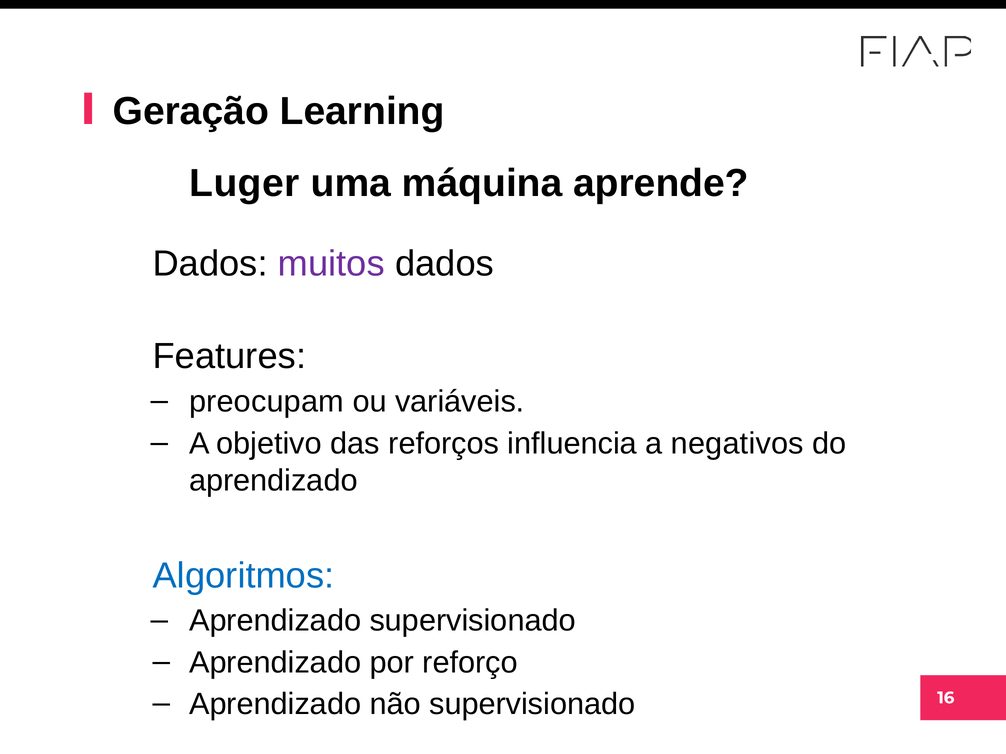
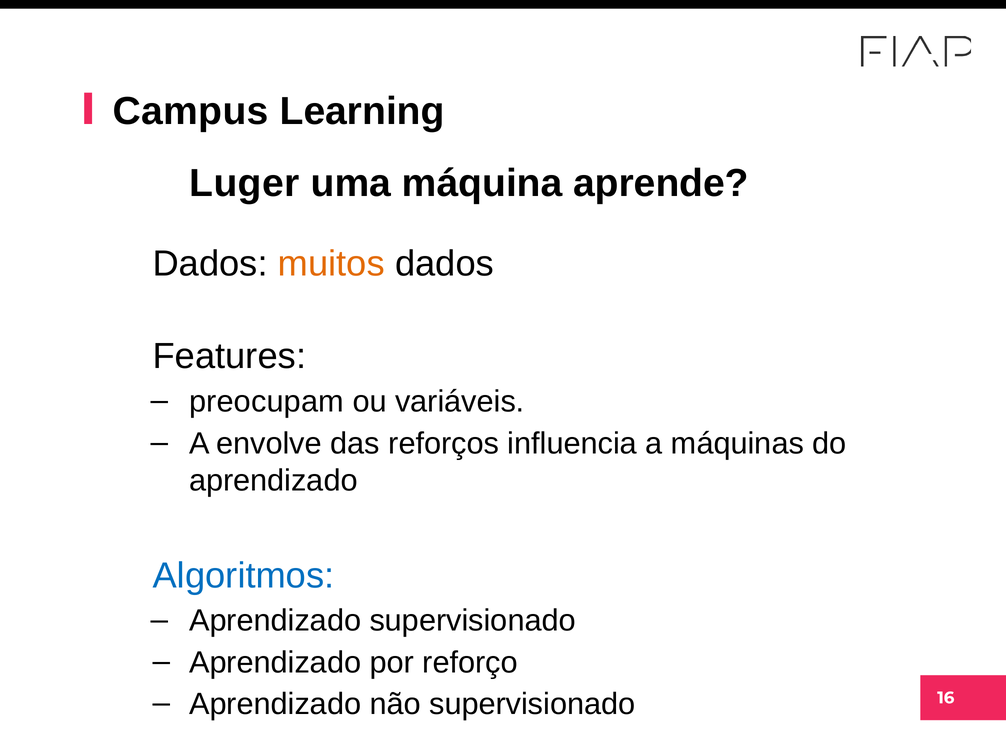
Geração: Geração -> Campus
muitos colour: purple -> orange
objetivo: objetivo -> envolve
negativos: negativos -> máquinas
